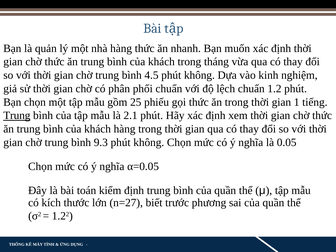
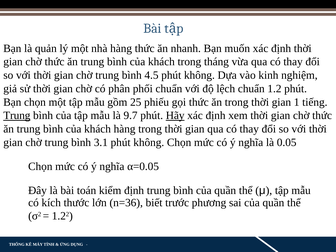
2.1: 2.1 -> 9.7
Hãy underline: none -> present
9.3: 9.3 -> 3.1
n=27: n=27 -> n=36
